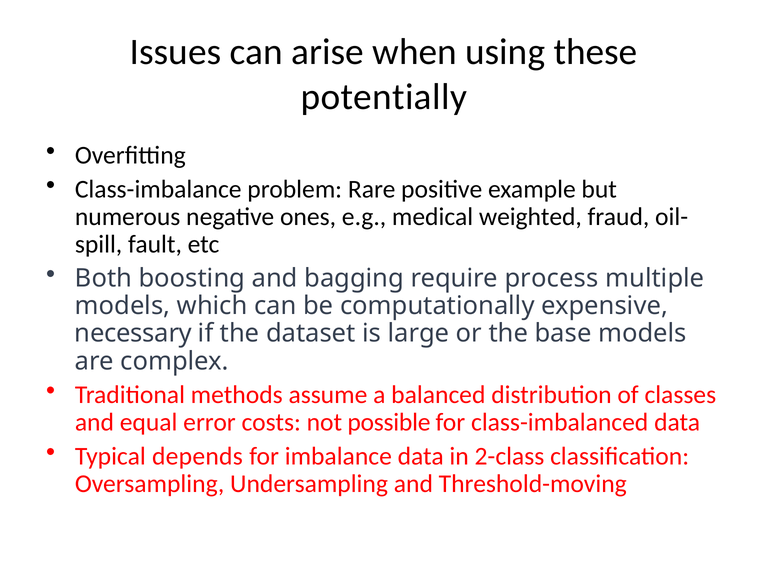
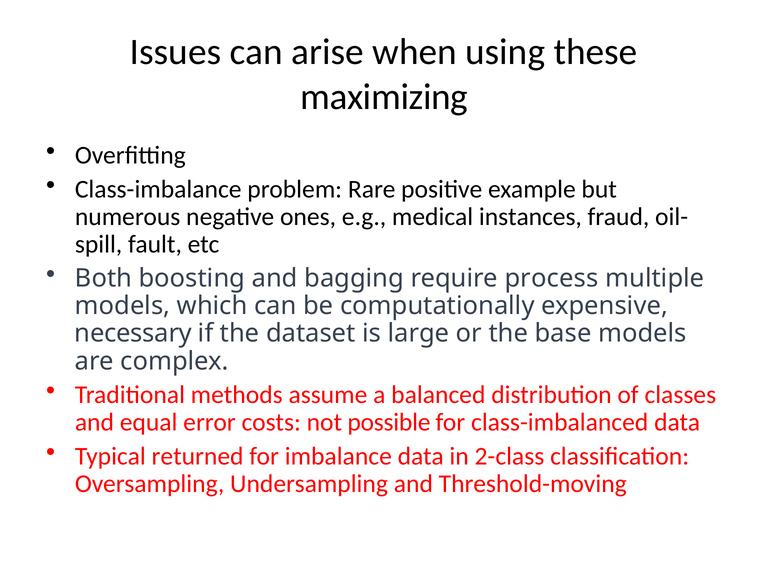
potentially: potentially -> maximizing
weighted: weighted -> instances
depends: depends -> returned
